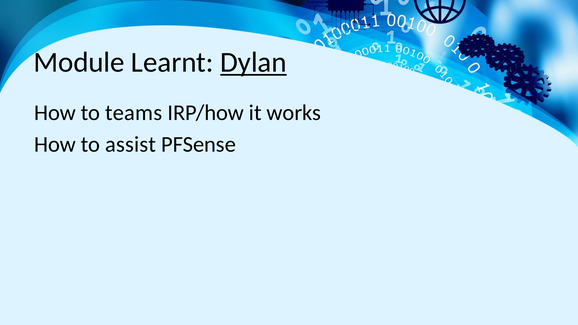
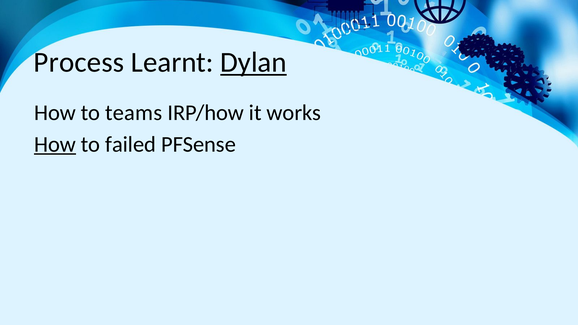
Module: Module -> Process
How at (55, 144) underline: none -> present
assist: assist -> failed
